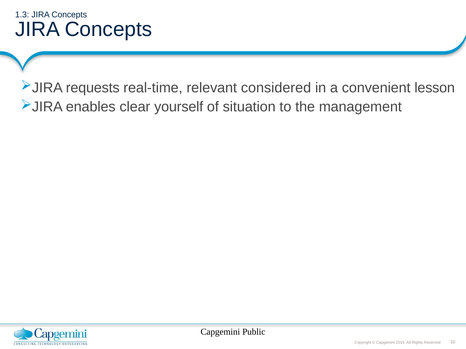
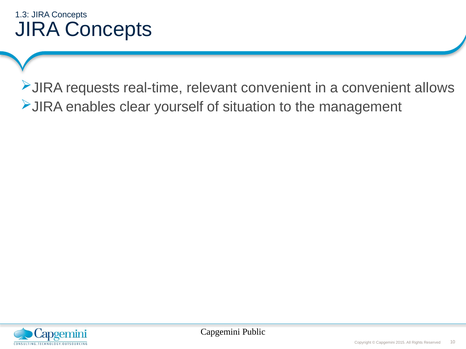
relevant considered: considered -> convenient
lesson: lesson -> allows
